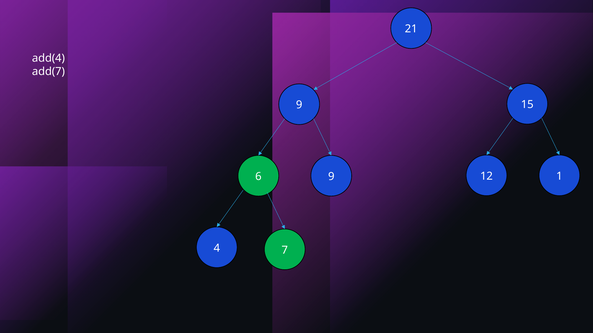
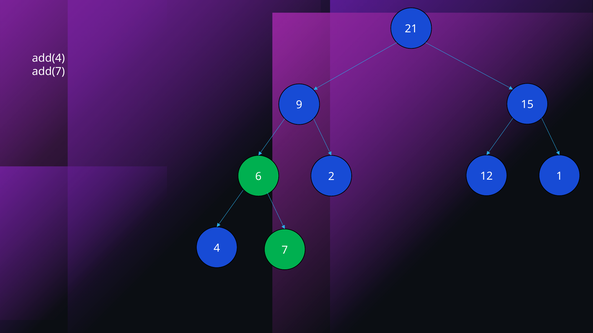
6 9: 9 -> 2
